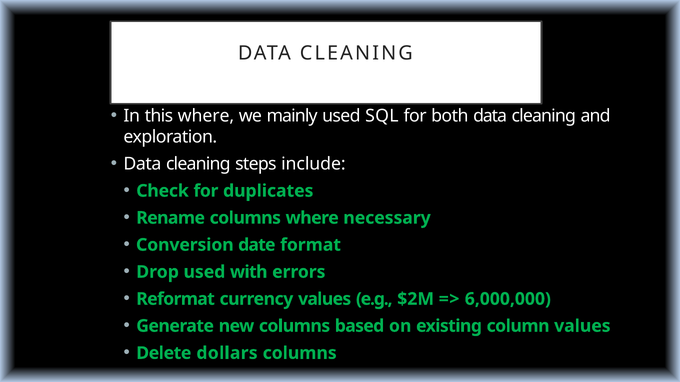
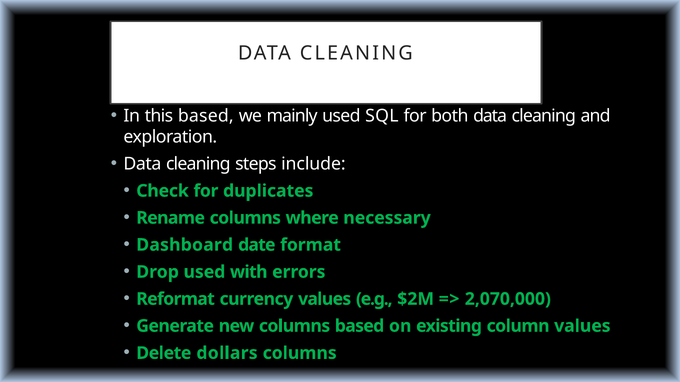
this where: where -> based
Conversion: Conversion -> Dashboard
6,000,000: 6,000,000 -> 2,070,000
